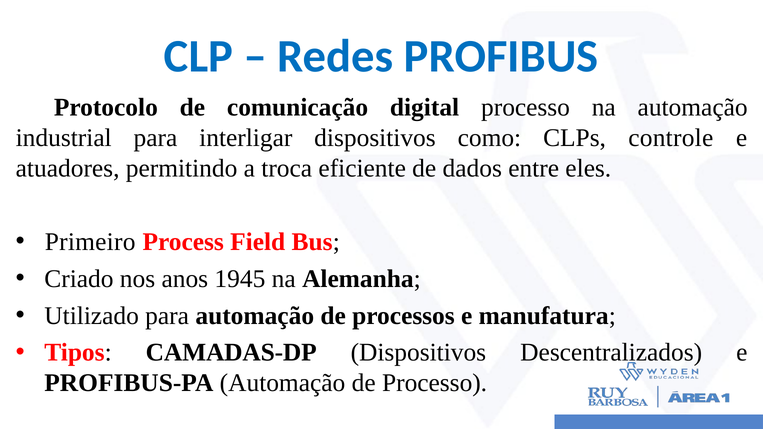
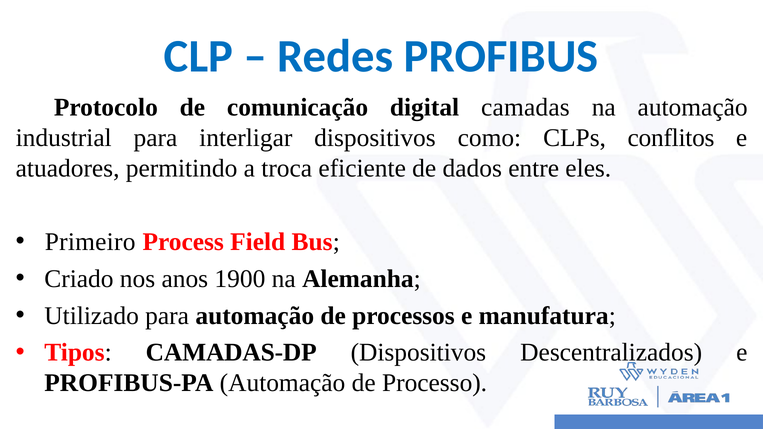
digital processo: processo -> camadas
controle: controle -> conflitos
1945: 1945 -> 1900
